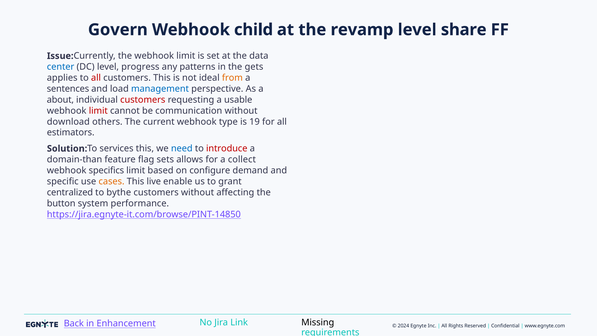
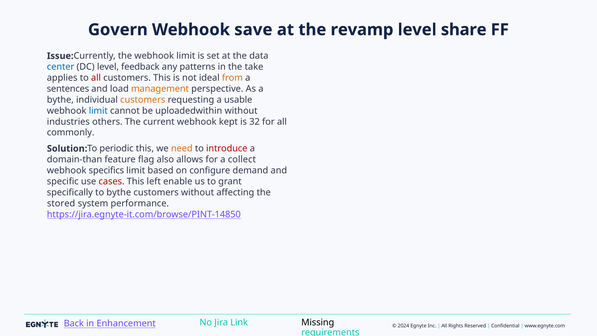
child: child -> save
progress: progress -> feedback
gets: gets -> take
management colour: blue -> orange
about at (60, 100): about -> bythe
customers at (143, 100) colour: red -> orange
limit at (98, 111) colour: red -> blue
communication: communication -> uploadedwithin
download: download -> industries
type: type -> kept
19: 19 -> 32
estimators: estimators -> commonly
services: services -> periodic
need colour: blue -> orange
sets: sets -> also
cases colour: orange -> red
live: live -> left
centralized: centralized -> specifically
button: button -> stored
